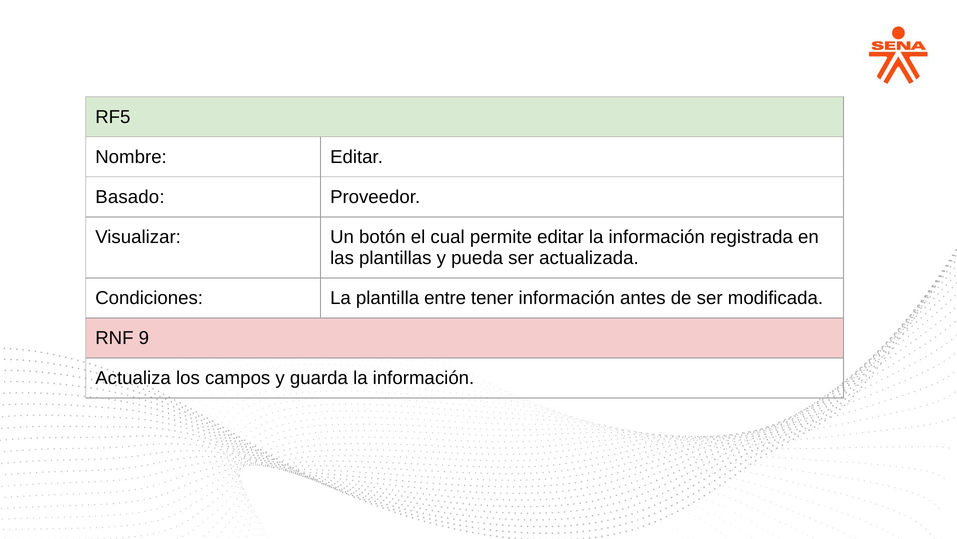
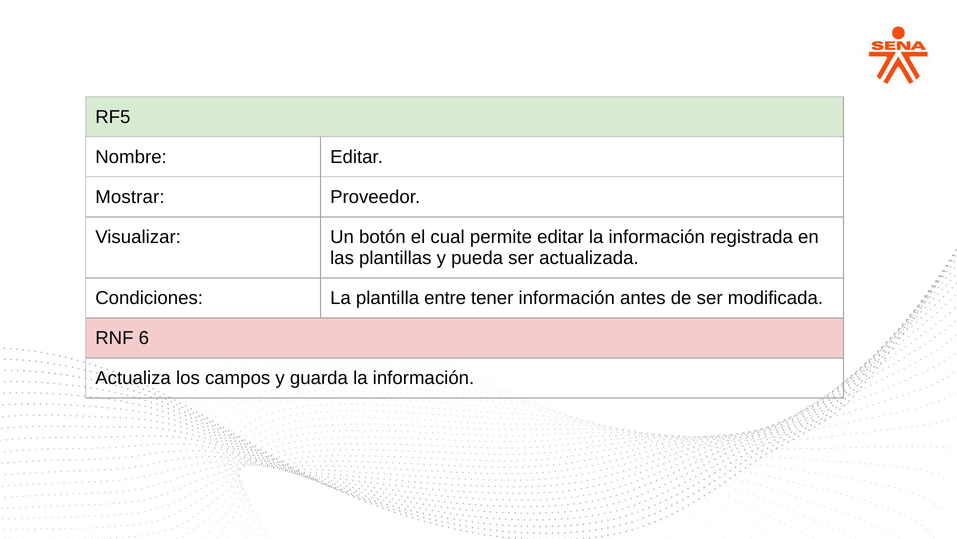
Basado: Basado -> Mostrar
9: 9 -> 6
